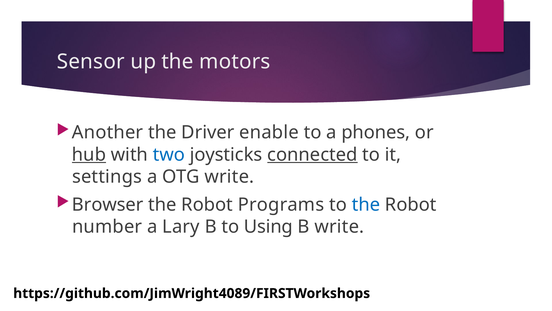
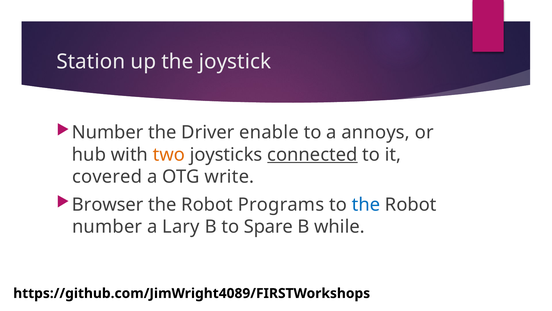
Sensor: Sensor -> Station
motors: motors -> joystick
Another at (108, 132): Another -> Number
phones: phones -> annoys
hub underline: present -> none
two colour: blue -> orange
settings: settings -> covered
Using: Using -> Spare
B write: write -> while
